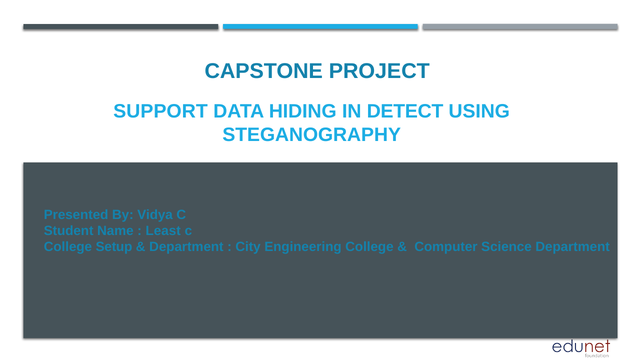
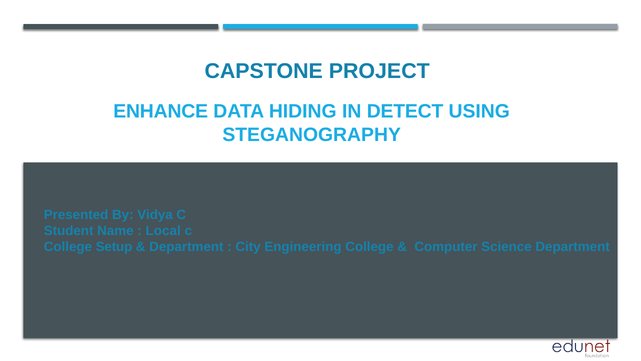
SUPPORT: SUPPORT -> ENHANCE
Least: Least -> Local
